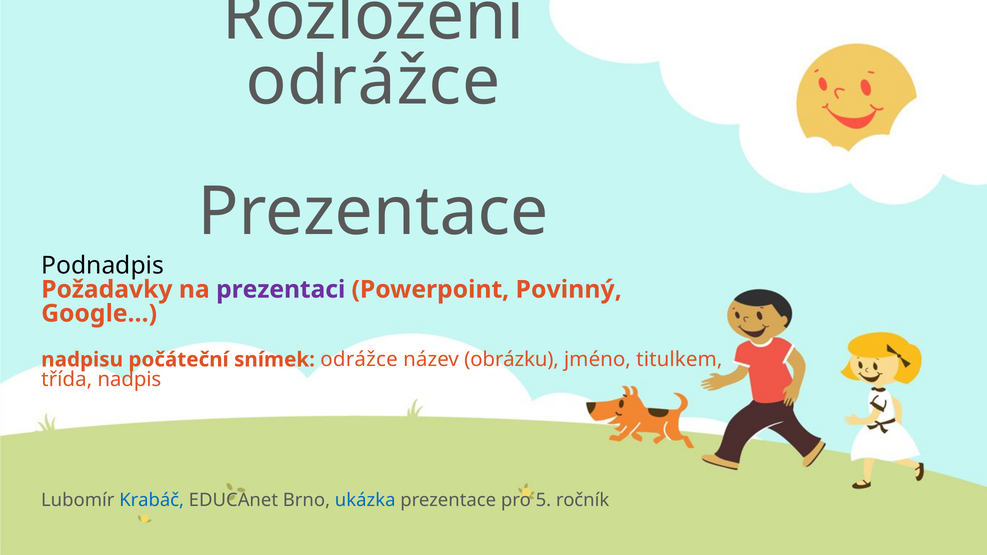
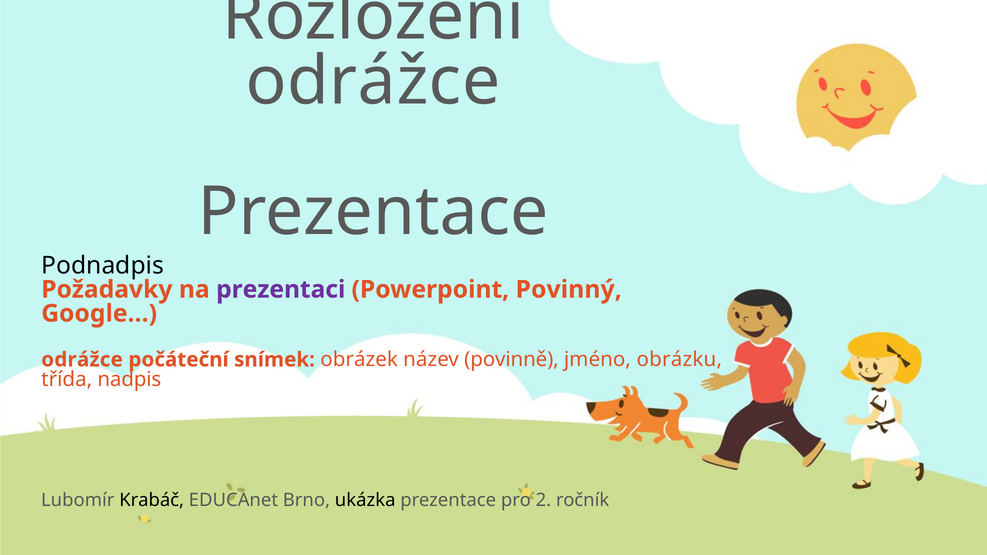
nadpisu at (82, 360): nadpisu -> odrážce
snímek odrážce: odrážce -> obrázek
obrázku: obrázku -> povinně
titulkem: titulkem -> obrázku
Krabáč colour: blue -> black
ukázka colour: blue -> black
5: 5 -> 2
